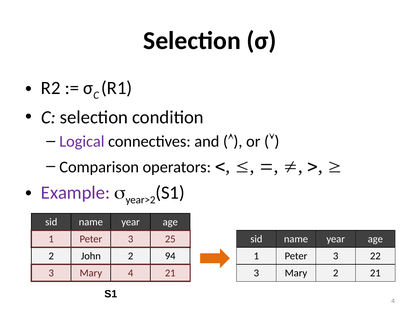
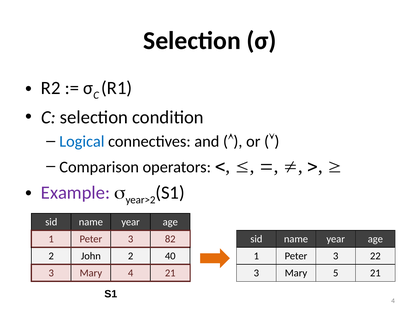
Logical colour: purple -> blue
25: 25 -> 82
94: 94 -> 40
Mary 2: 2 -> 5
